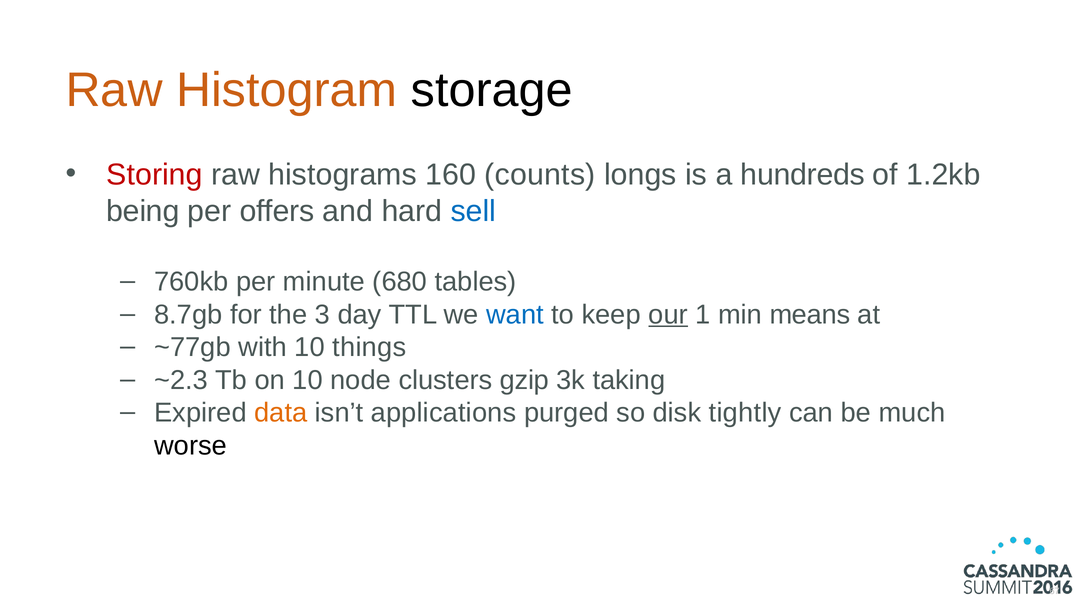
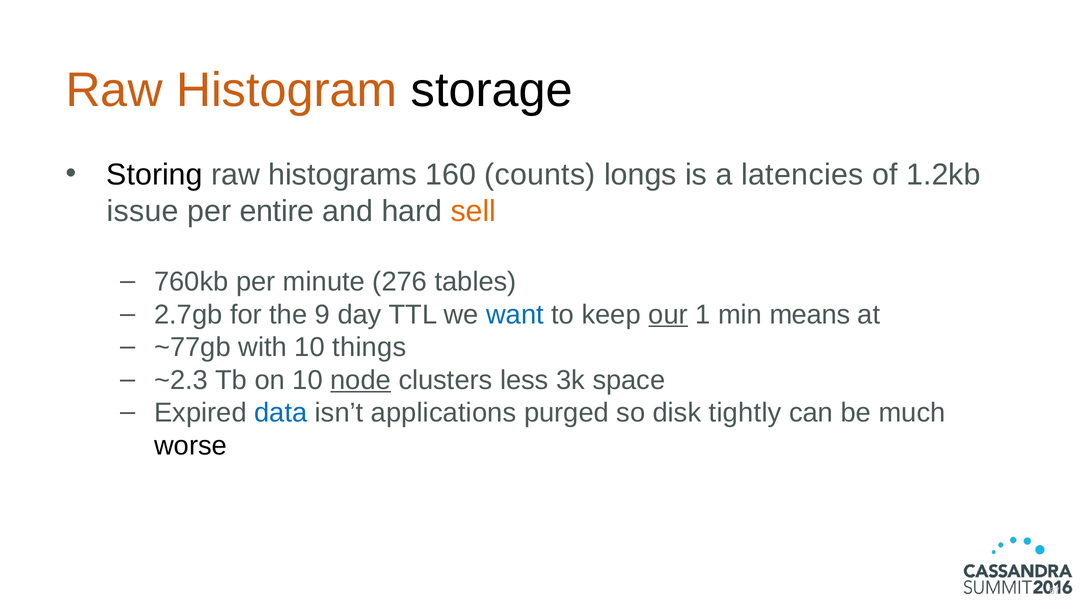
Storing colour: red -> black
hundreds: hundreds -> latencies
being: being -> issue
offers: offers -> entire
sell colour: blue -> orange
680: 680 -> 276
8.7gb: 8.7gb -> 2.7gb
3: 3 -> 9
node underline: none -> present
gzip: gzip -> less
taking: taking -> space
data colour: orange -> blue
